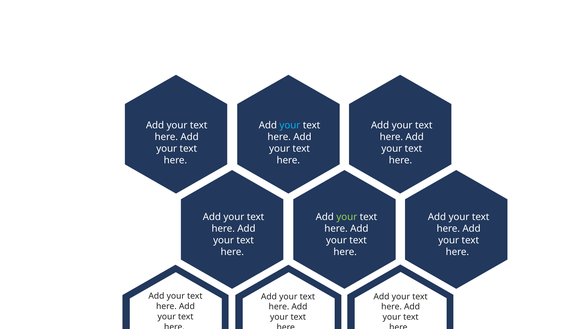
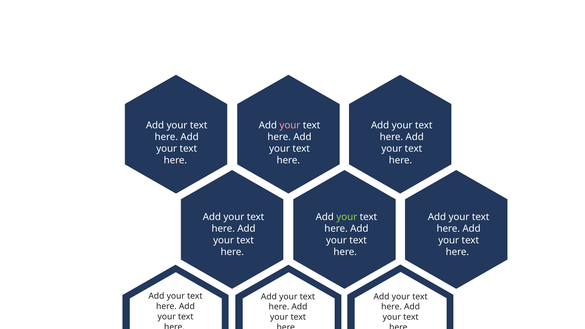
your at (290, 125) colour: light blue -> pink
